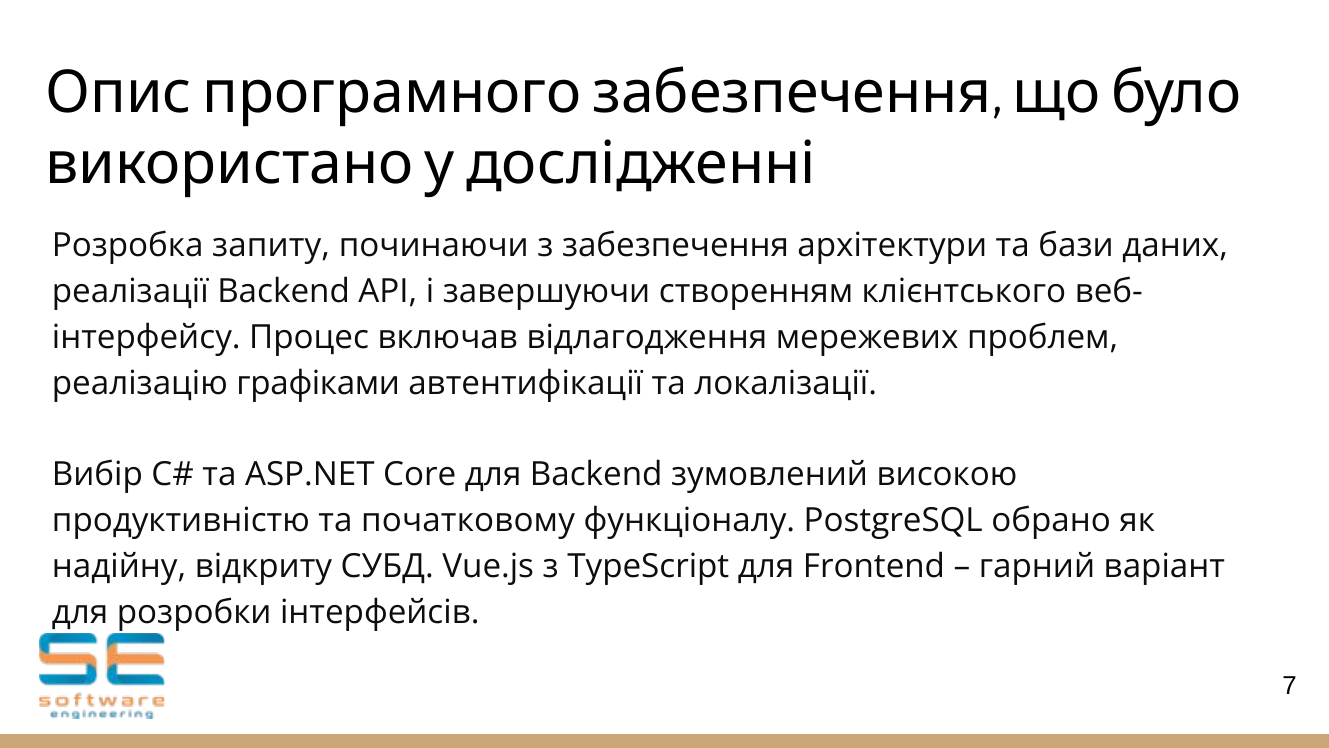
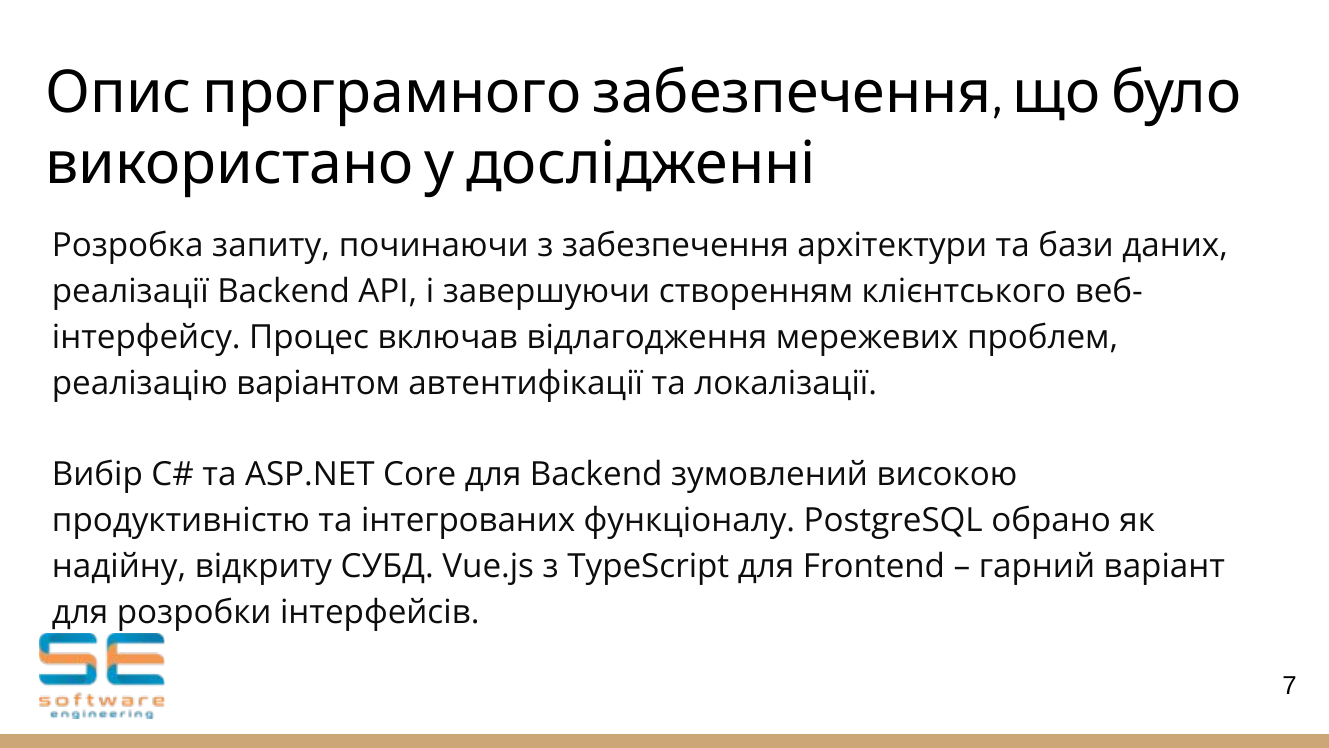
графіками: графіками -> варіантом
початковому: початковому -> інтегрованих
